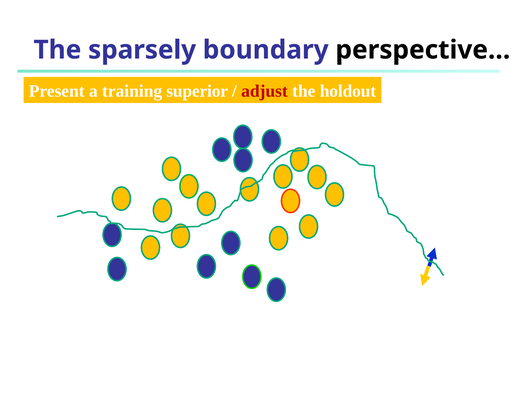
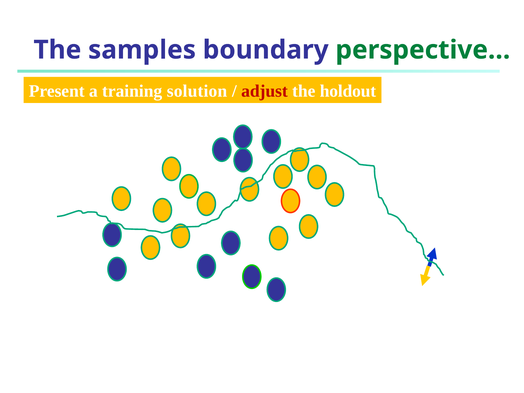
sparsely: sparsely -> samples
perspective… colour: black -> green
superior: superior -> solution
